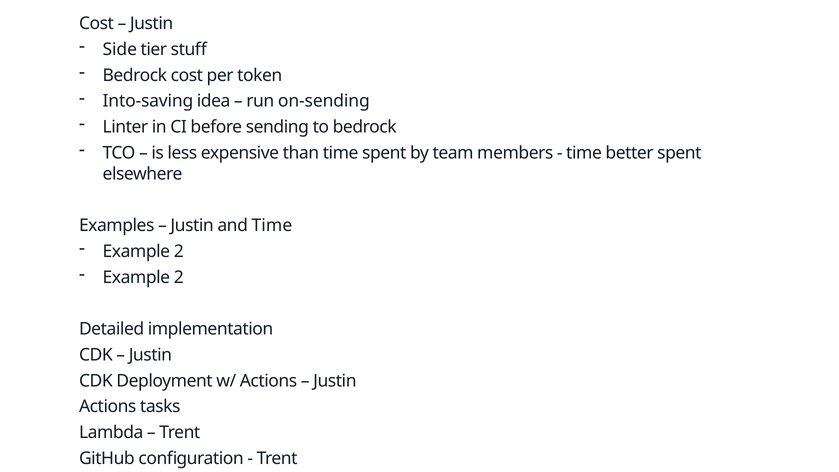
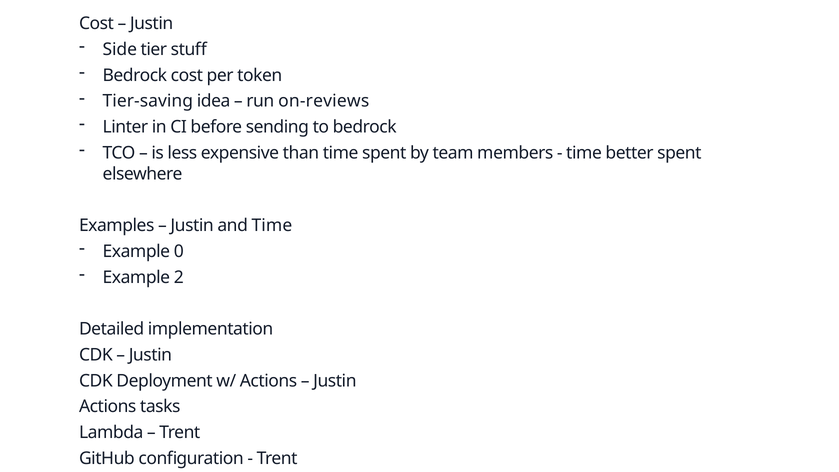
Into-saving: Into-saving -> Tier-saving
on-sending: on-sending -> on-reviews
2 at (179, 251): 2 -> 0
